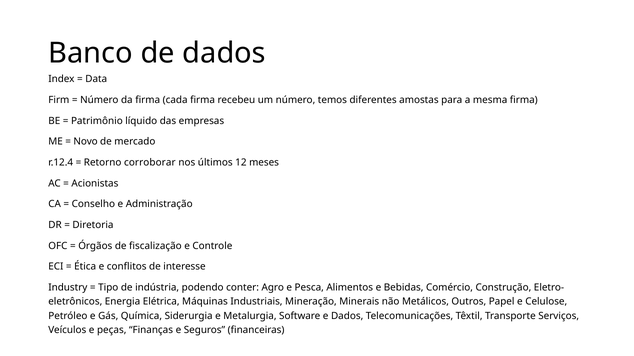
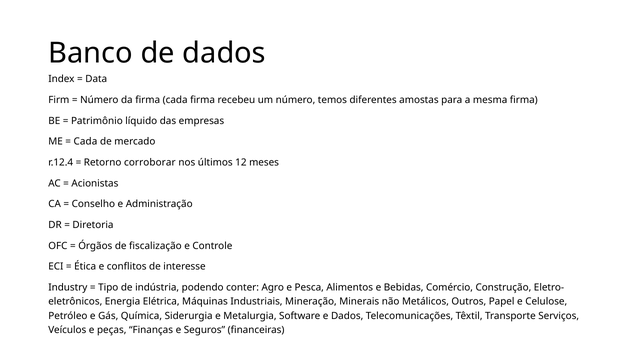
Novo at (86, 142): Novo -> Cada
